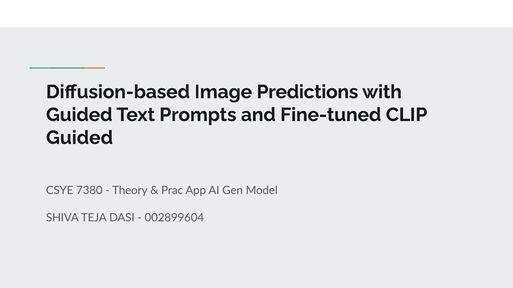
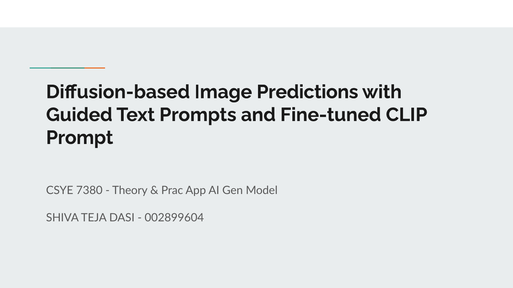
Guided at (79, 138): Guided -> Prompt
